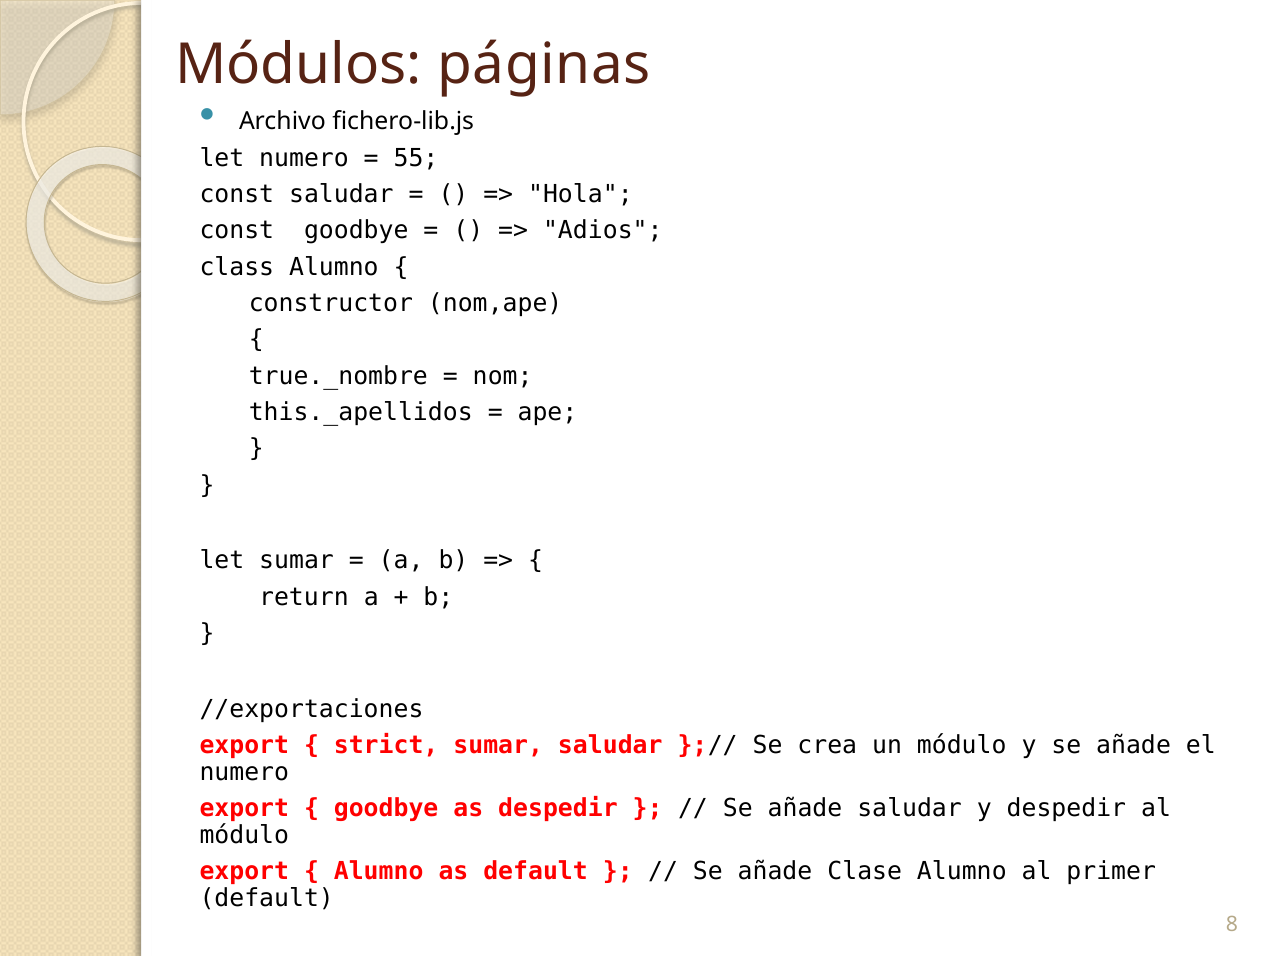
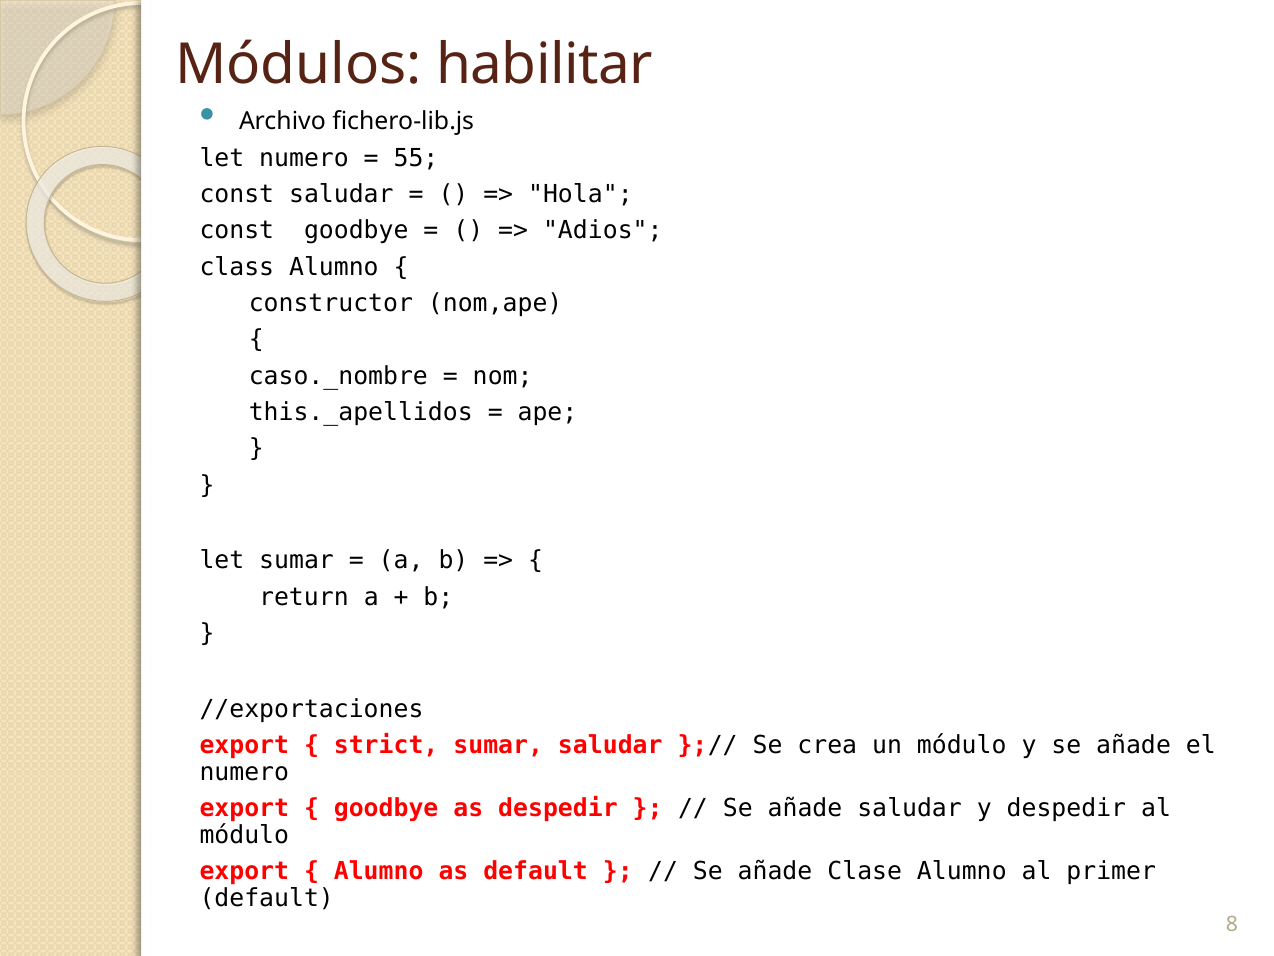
páginas: páginas -> habilitar
true._nombre: true._nombre -> caso._nombre
